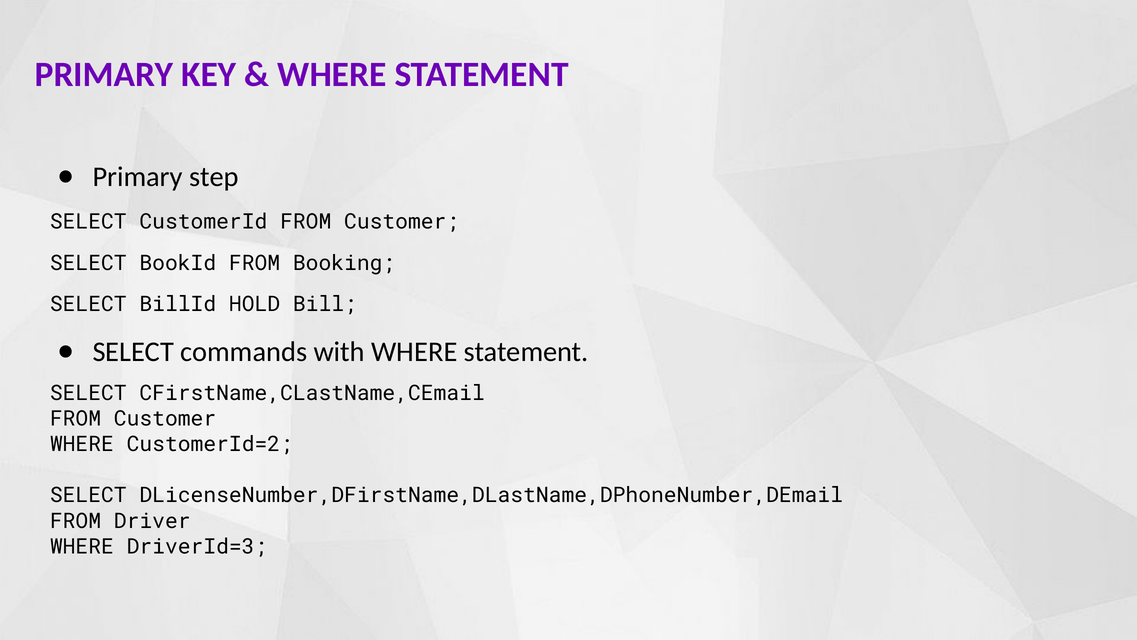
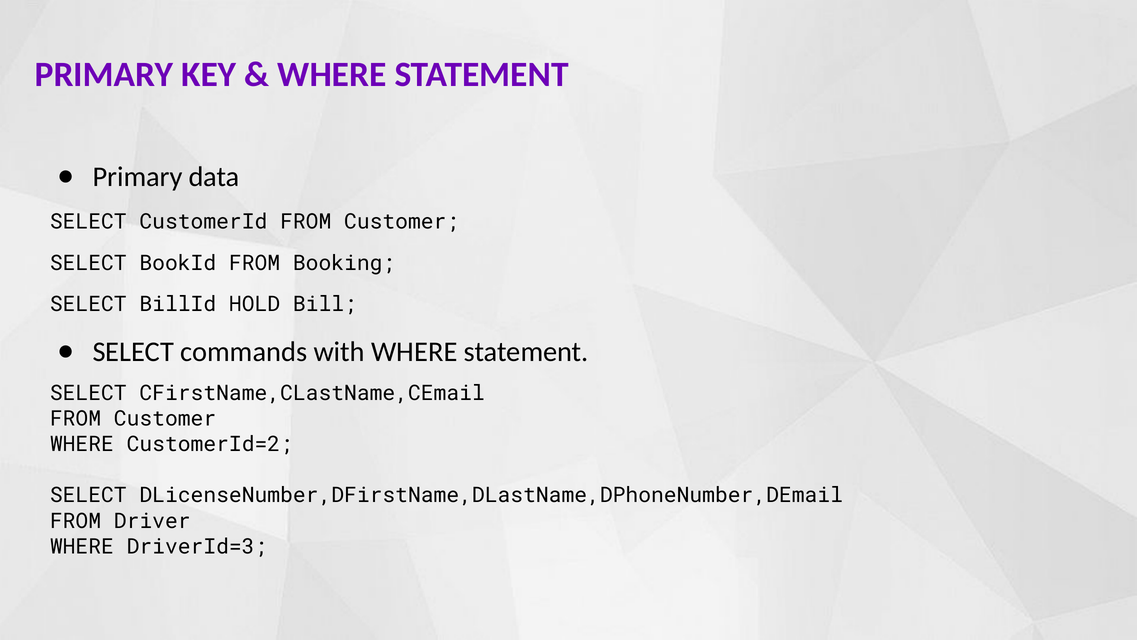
step: step -> data
